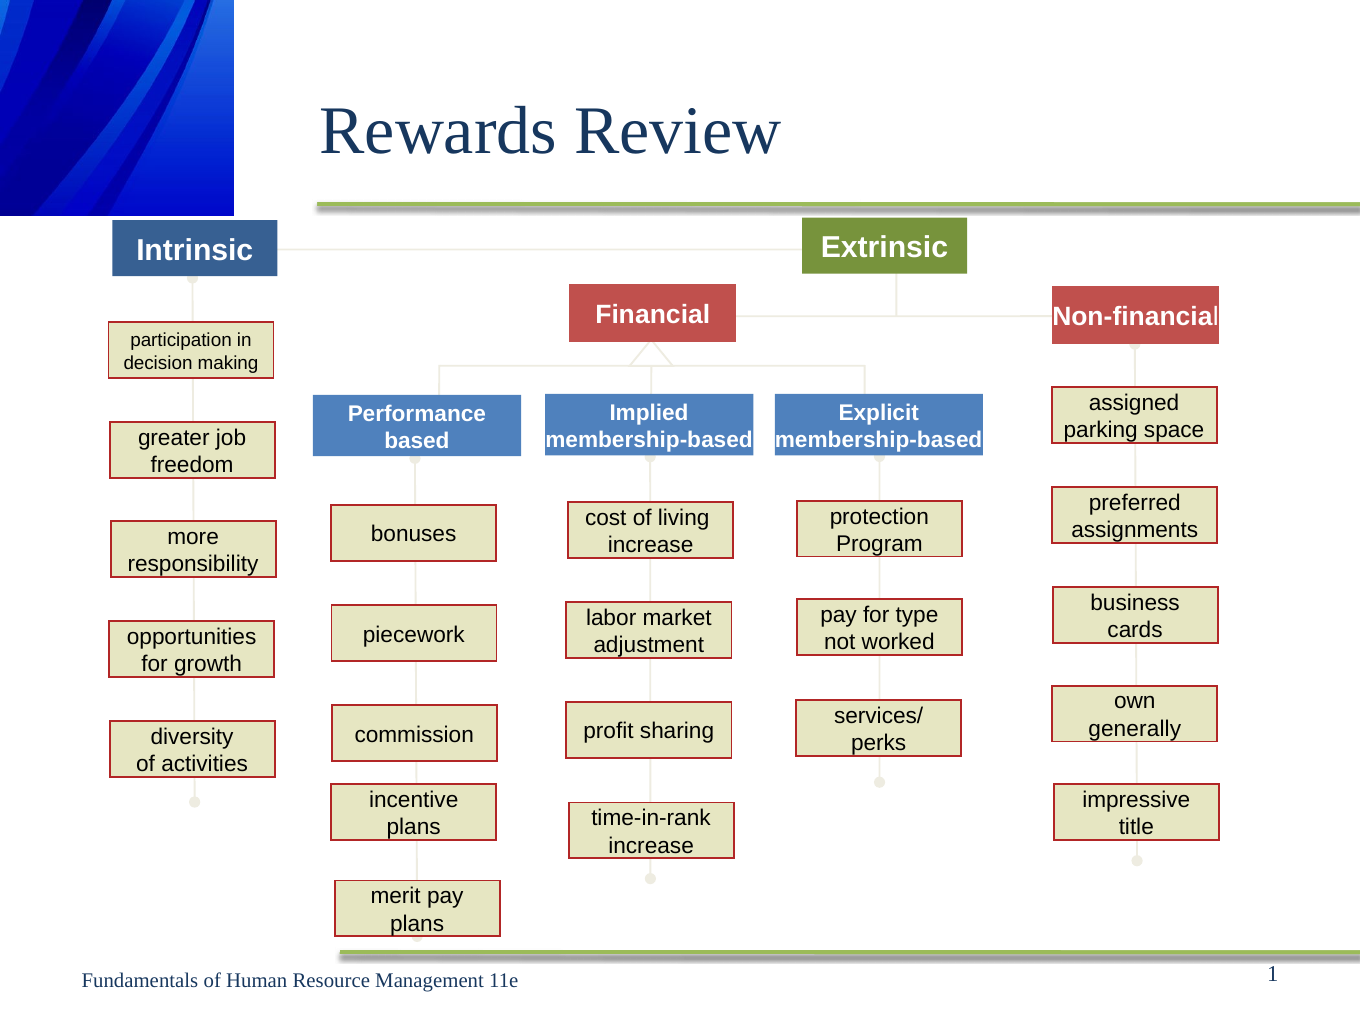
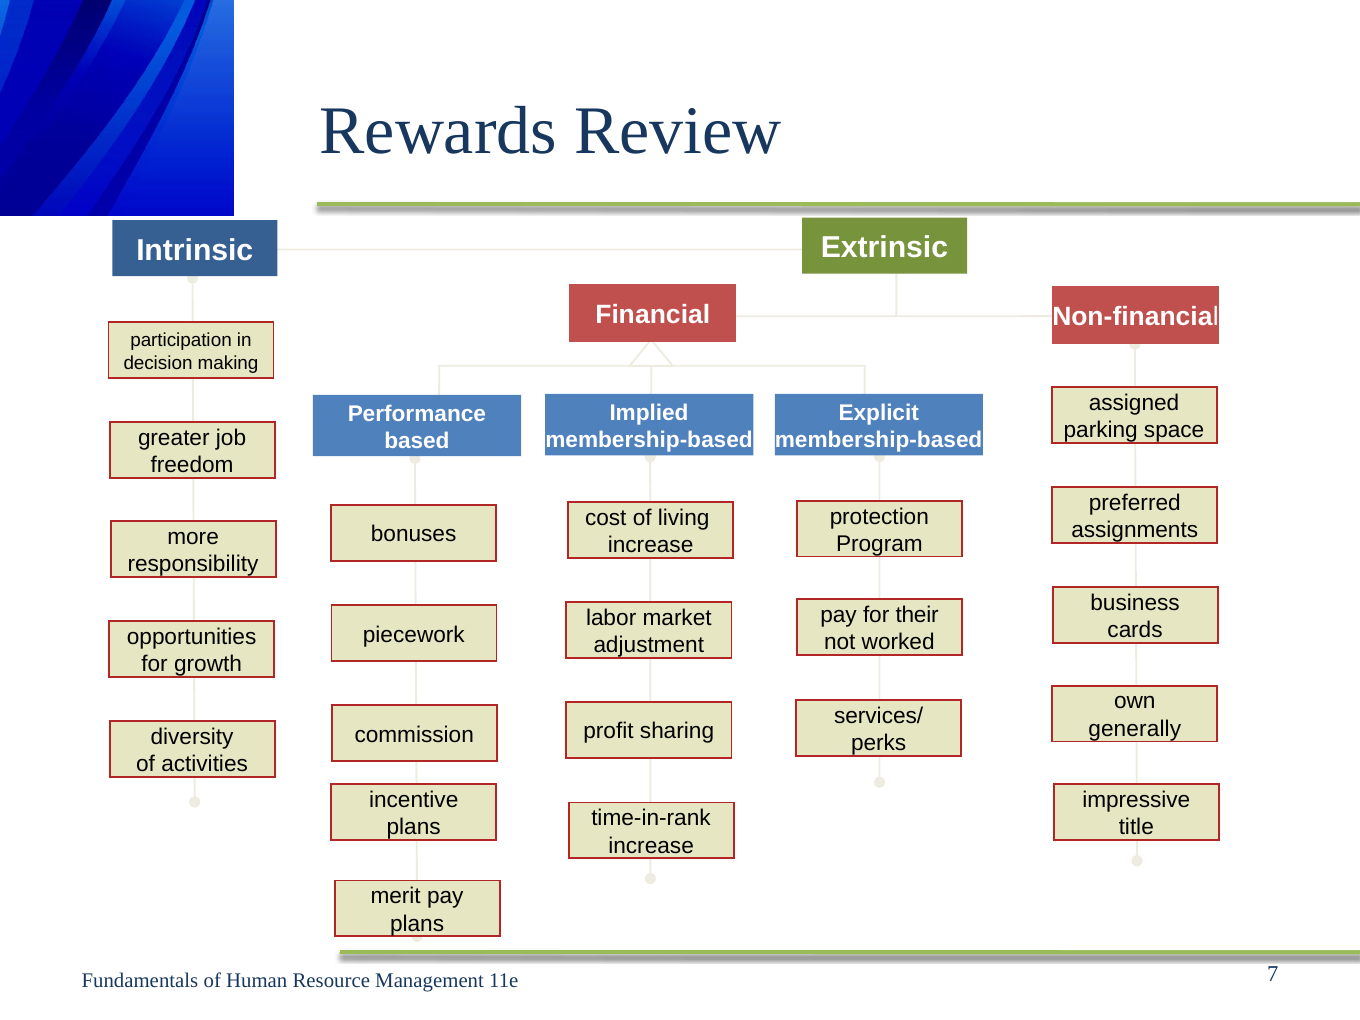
type: type -> their
1: 1 -> 7
